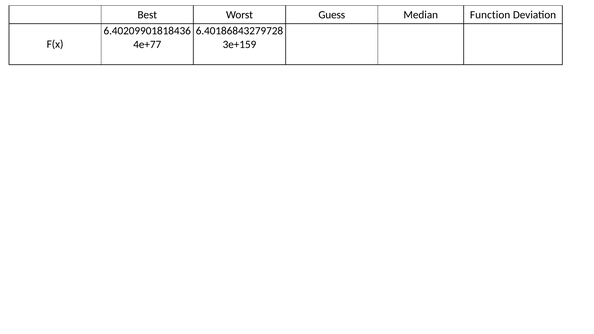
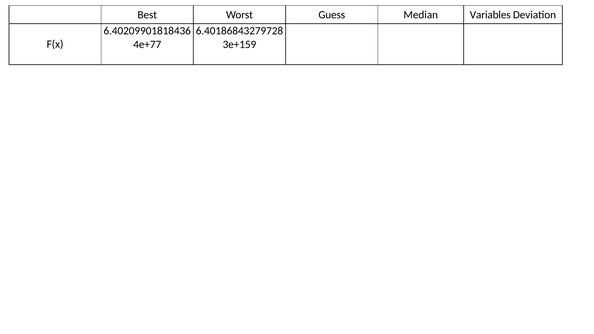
Function: Function -> Variables
